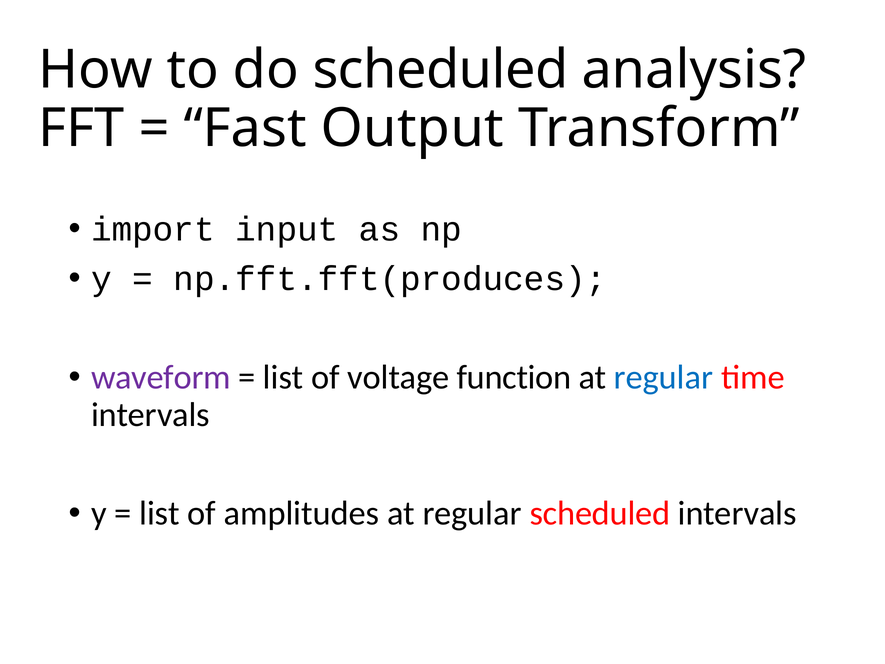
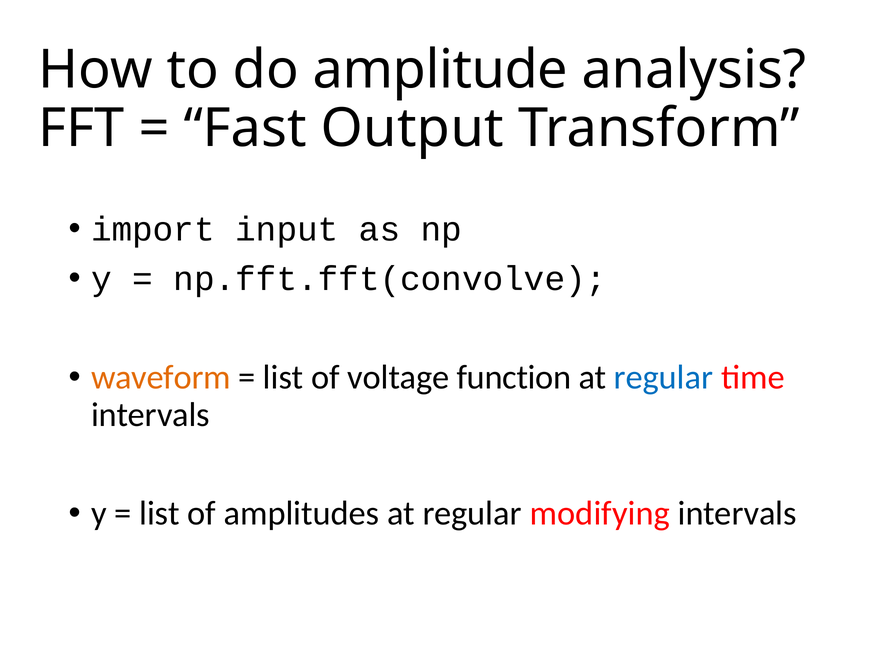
do scheduled: scheduled -> amplitude
np.fft.fft(produces: np.fft.fft(produces -> np.fft.fft(convolve
waveform colour: purple -> orange
regular scheduled: scheduled -> modifying
